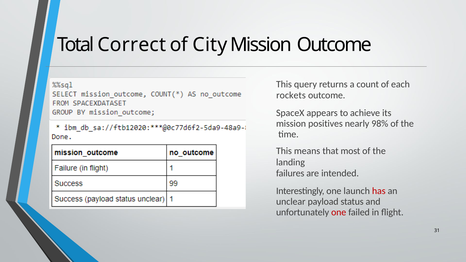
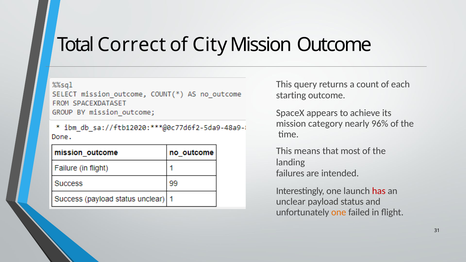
rockets: rockets -> starting
positives: positives -> category
98%: 98% -> 96%
one at (339, 213) colour: red -> orange
